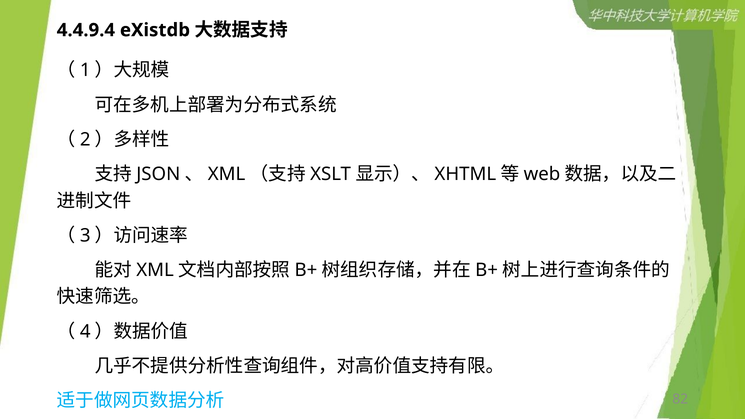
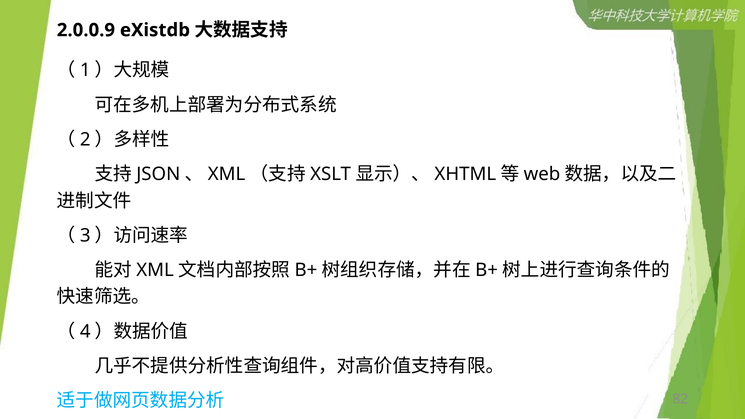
4.4.9.4: 4.4.9.4 -> 2.0.0.9
